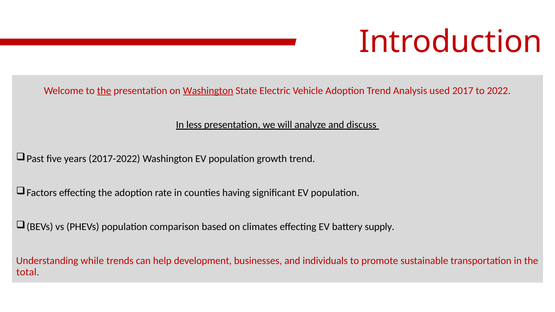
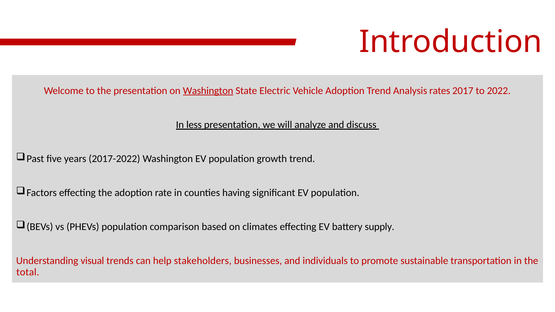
the at (104, 91) underline: present -> none
used: used -> rates
while: while -> visual
development: development -> stakeholders
